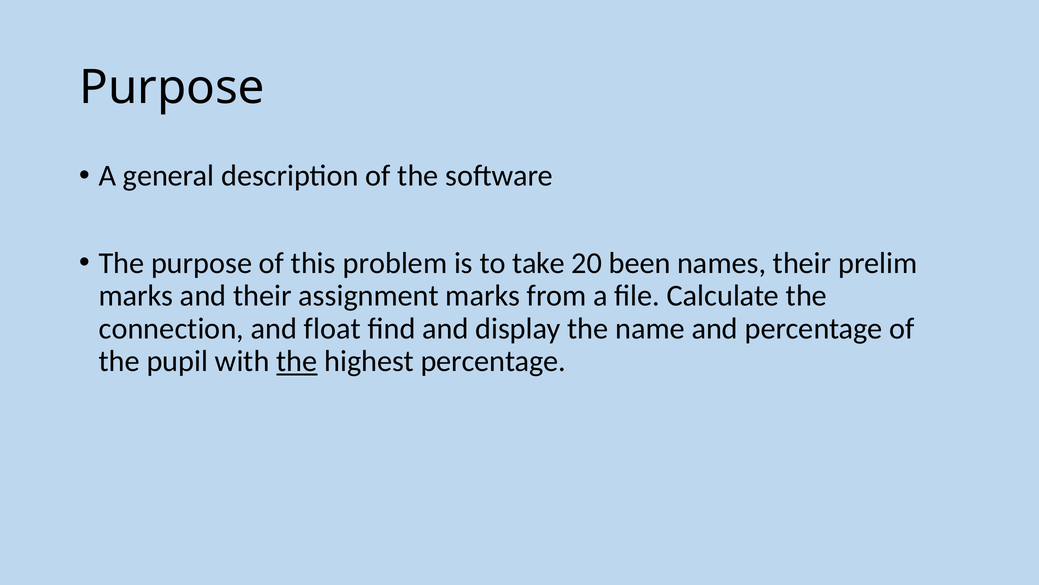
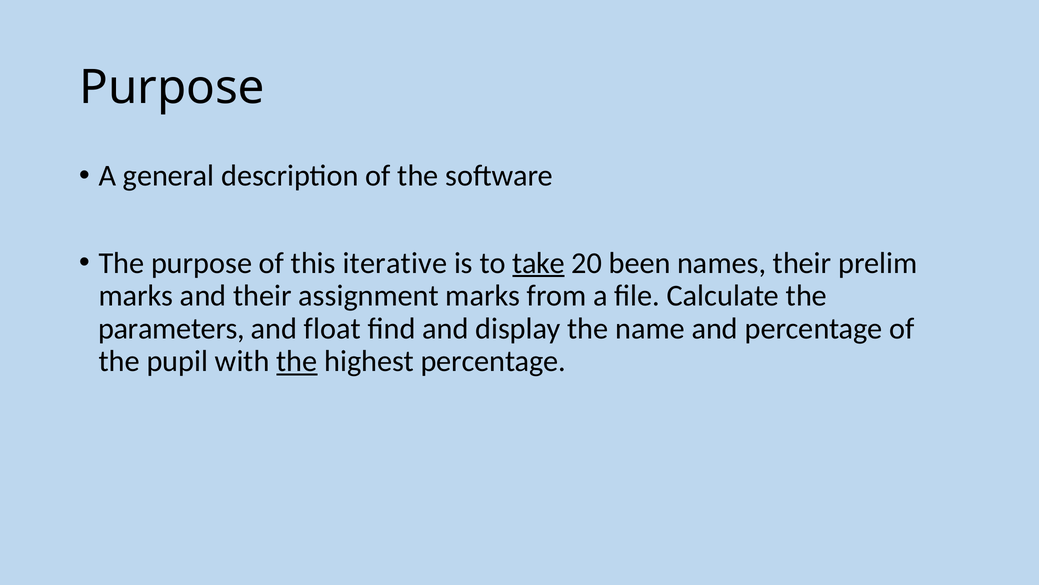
problem: problem -> iterative
take underline: none -> present
connection: connection -> parameters
